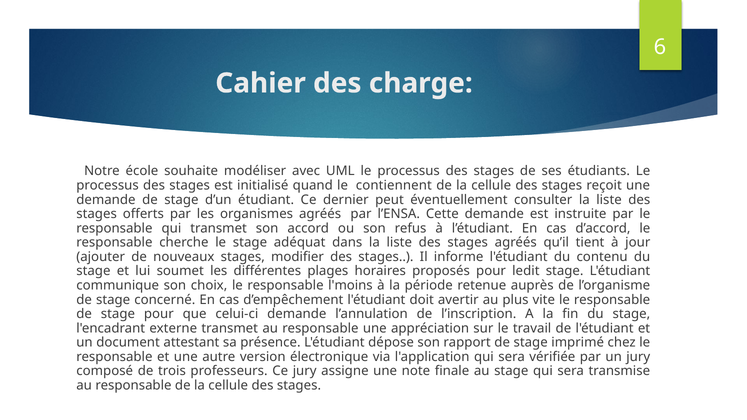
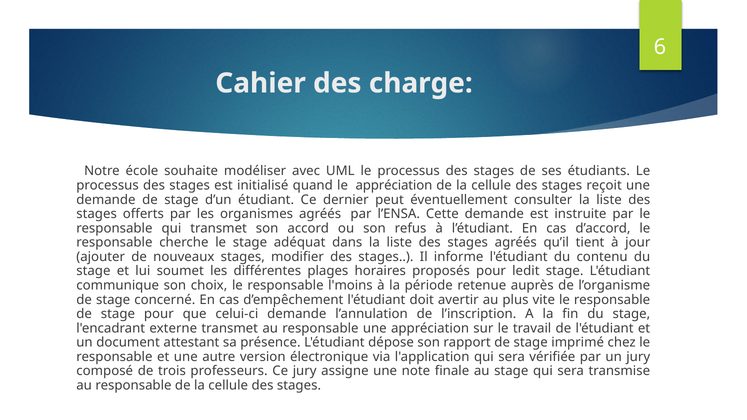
le contiennent: contiennent -> appréciation
